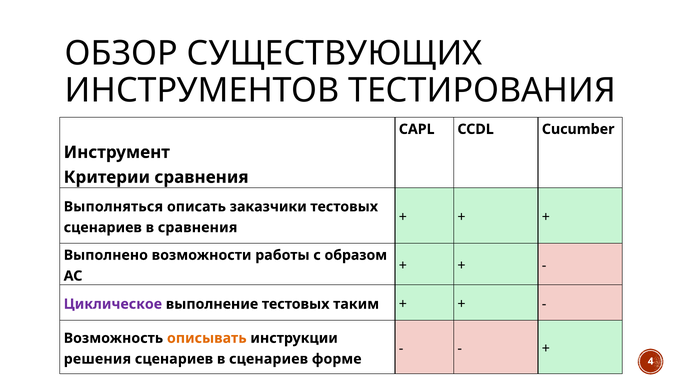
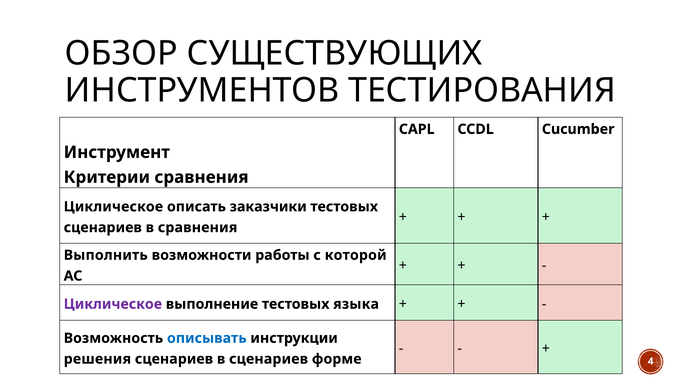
Выполняться at (113, 206): Выполняться -> Циклическое
Выполнено: Выполнено -> Выполнить
образом: образом -> которой
таким: таким -> языка
описывать colour: orange -> blue
